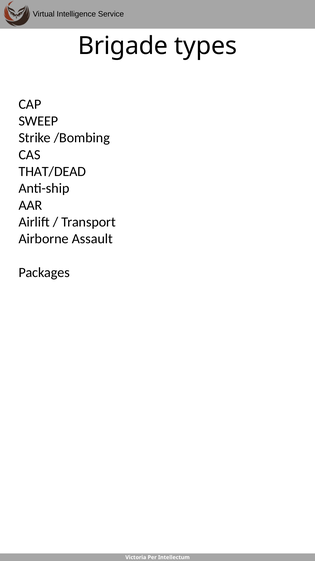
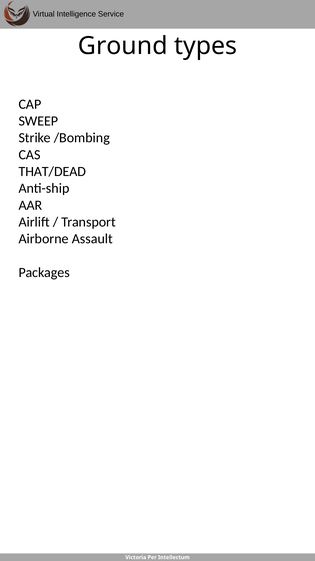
Brigade: Brigade -> Ground
